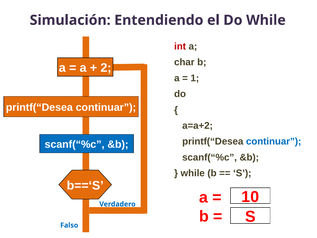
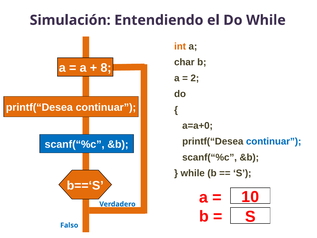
int colour: red -> orange
2: 2 -> 8
1: 1 -> 2
a=a+2: a=a+2 -> a=a+0
